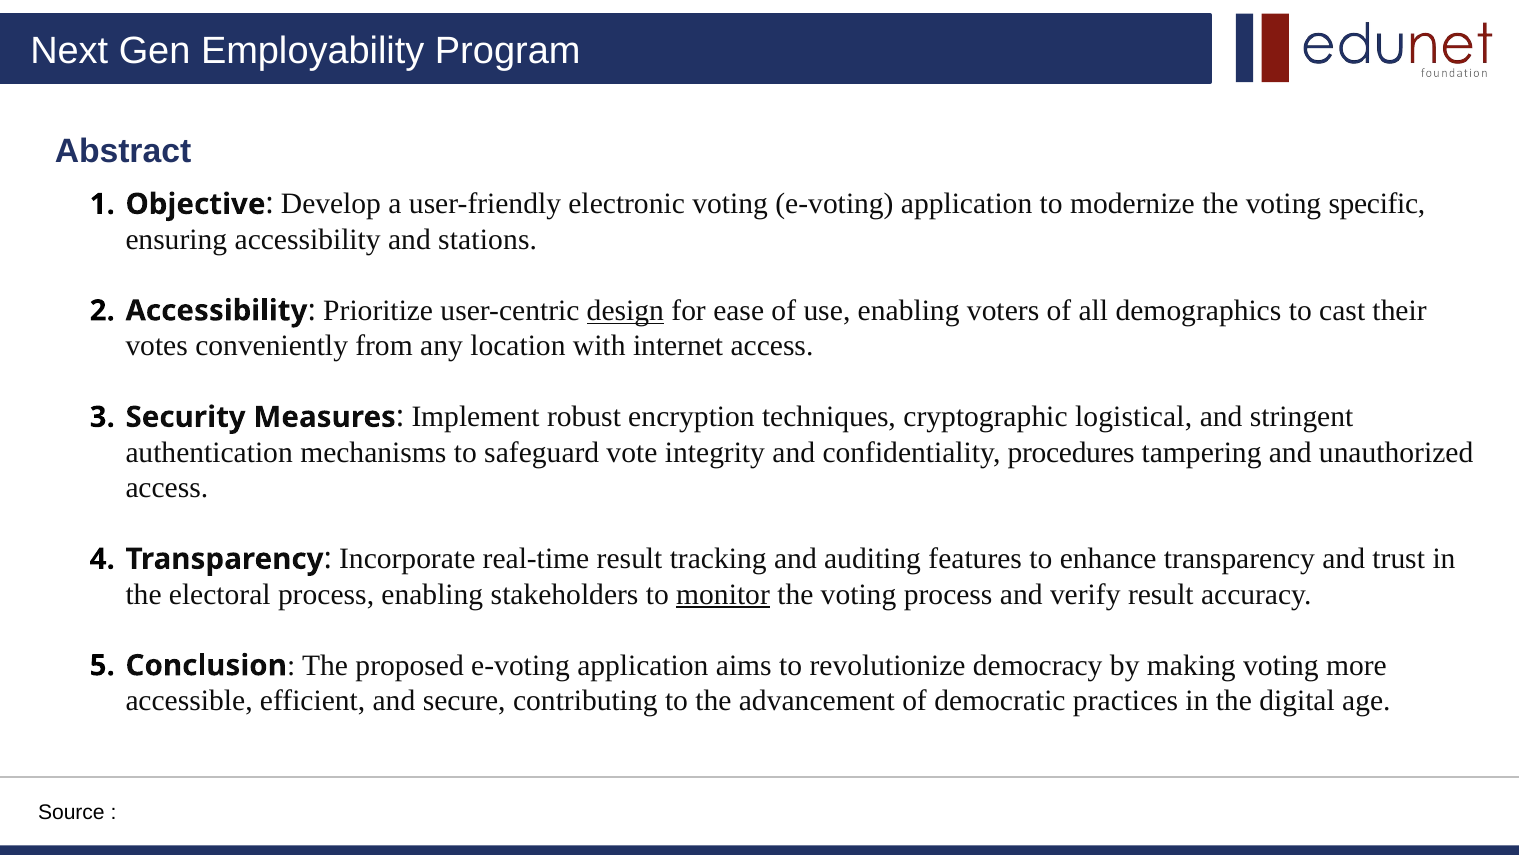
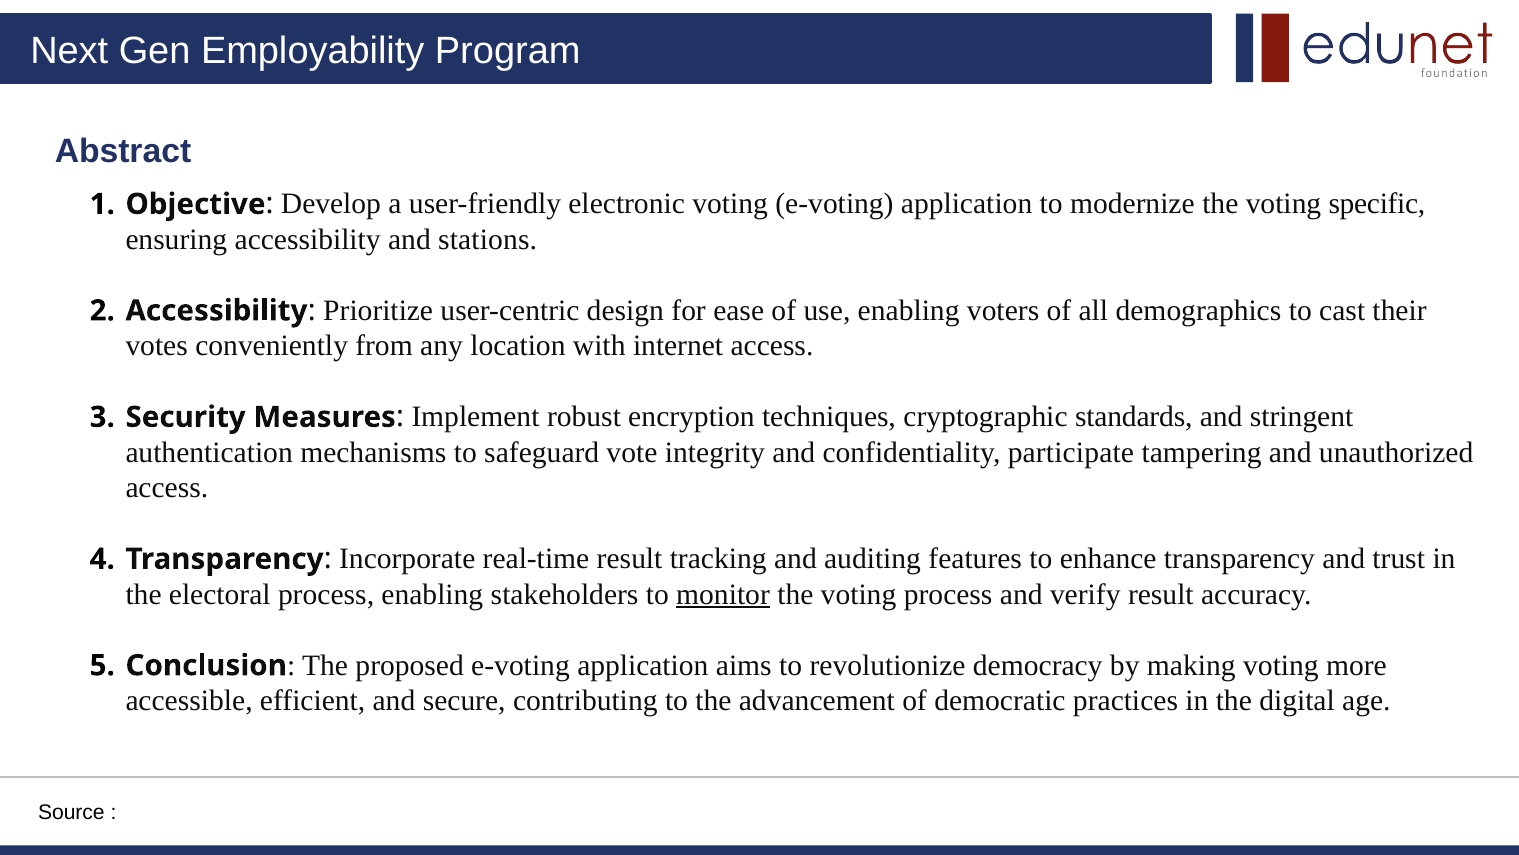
design underline: present -> none
logistical: logistical -> standards
procedures: procedures -> participate
